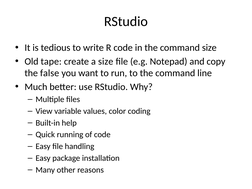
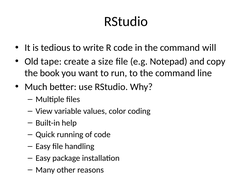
command size: size -> will
false: false -> book
